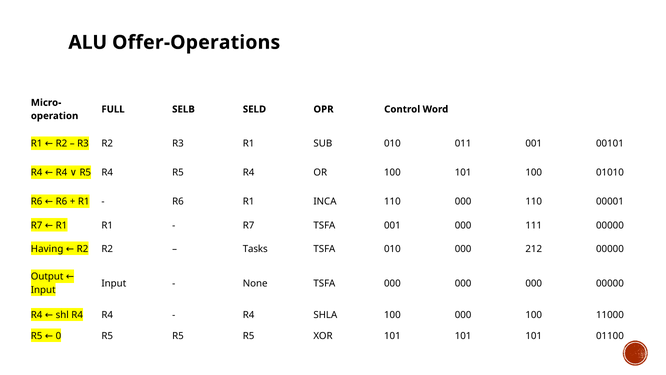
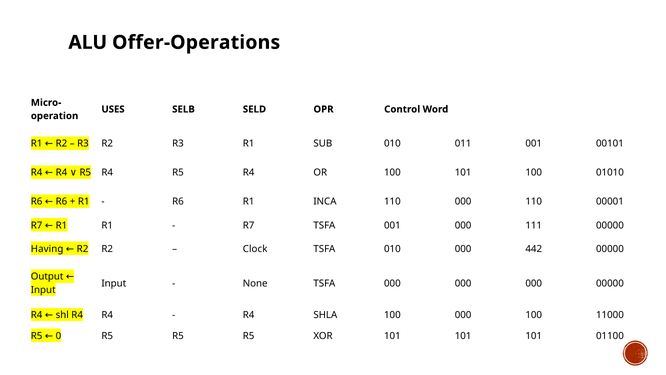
FULL: FULL -> USES
Tasks: Tasks -> Clock
212: 212 -> 442
